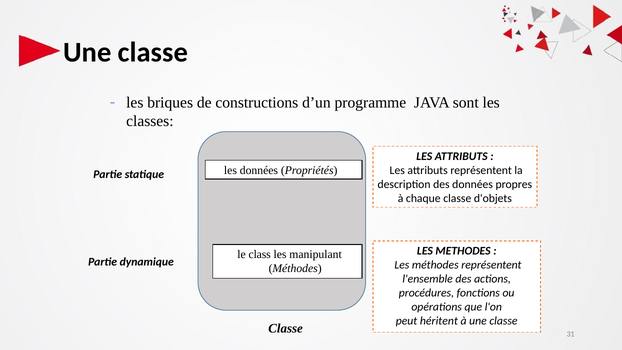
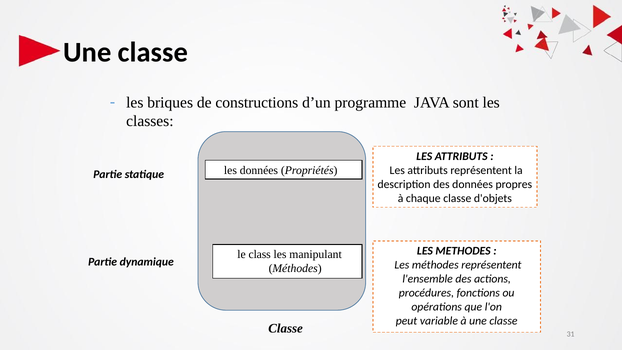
héritent: héritent -> variable
